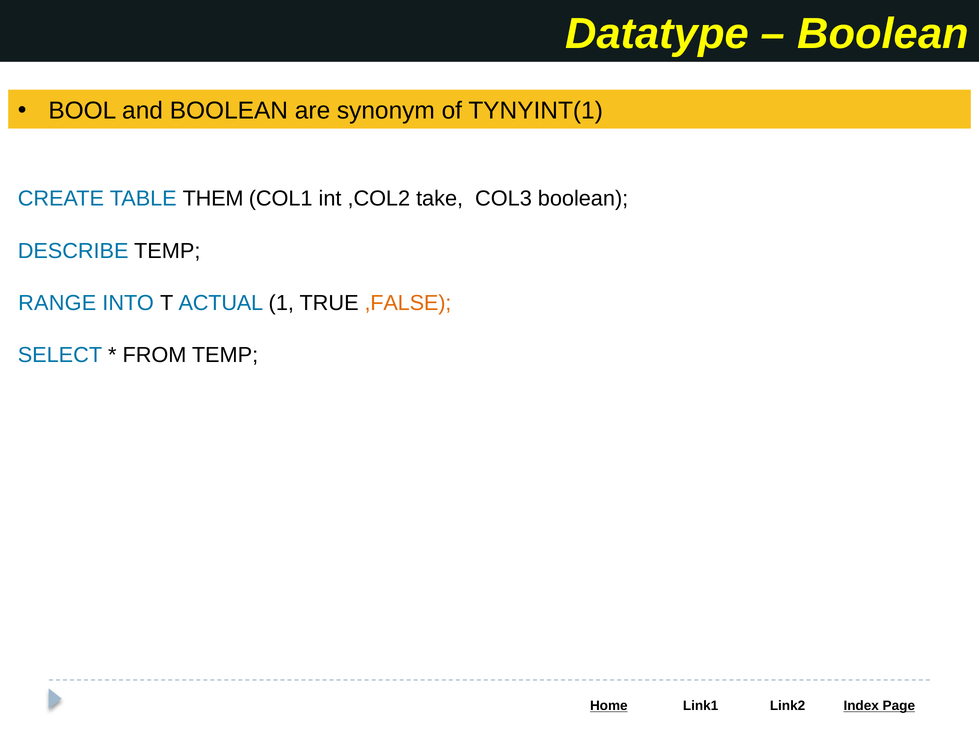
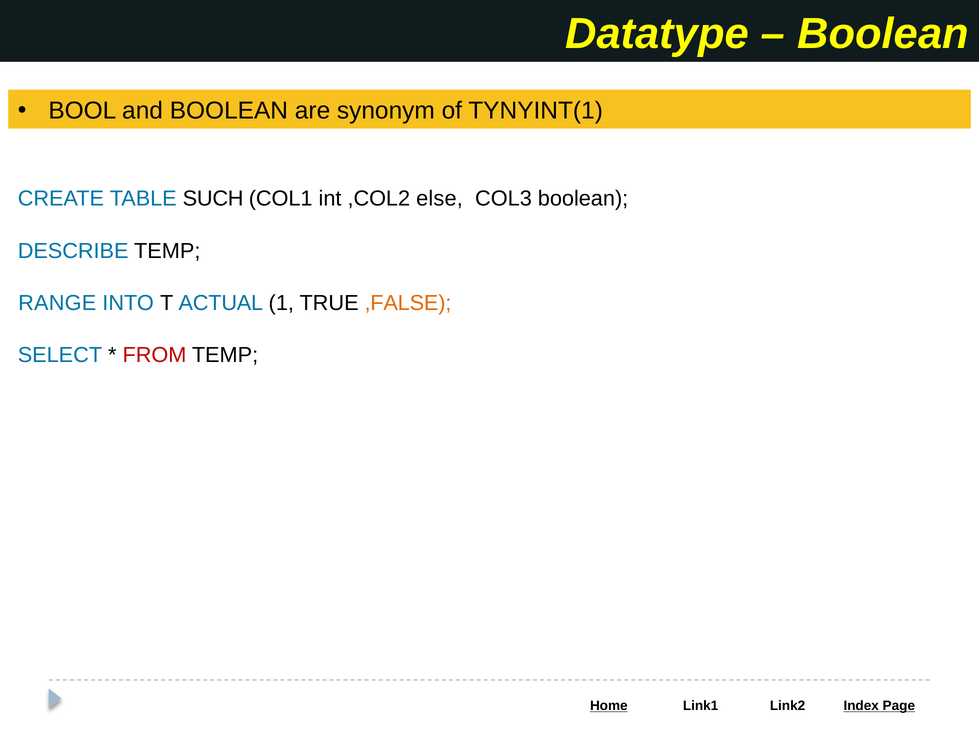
THEM: THEM -> SUCH
take: take -> else
FROM colour: black -> red
